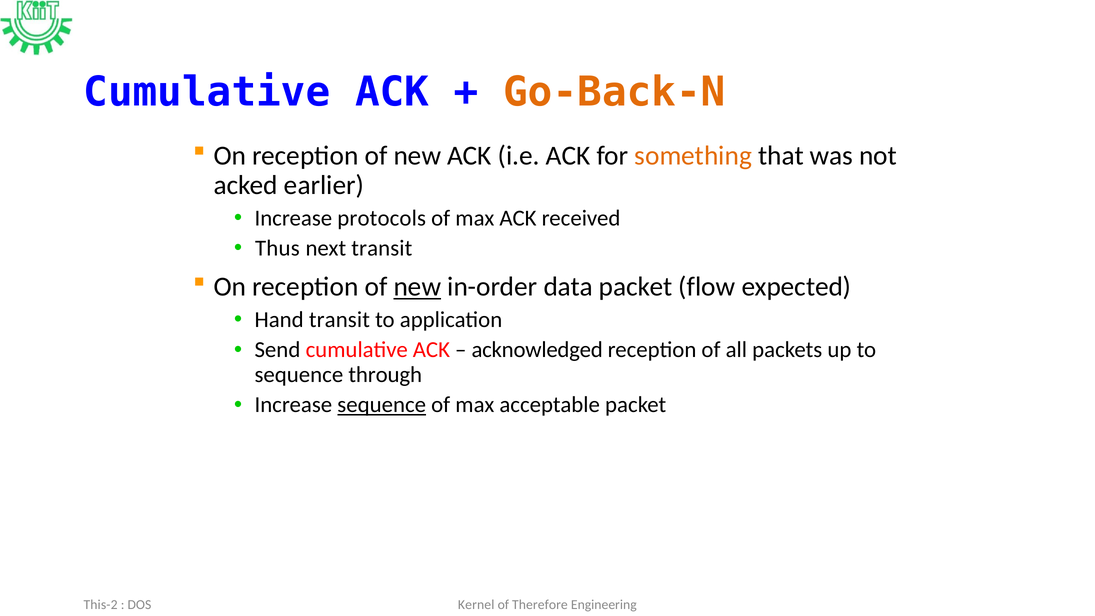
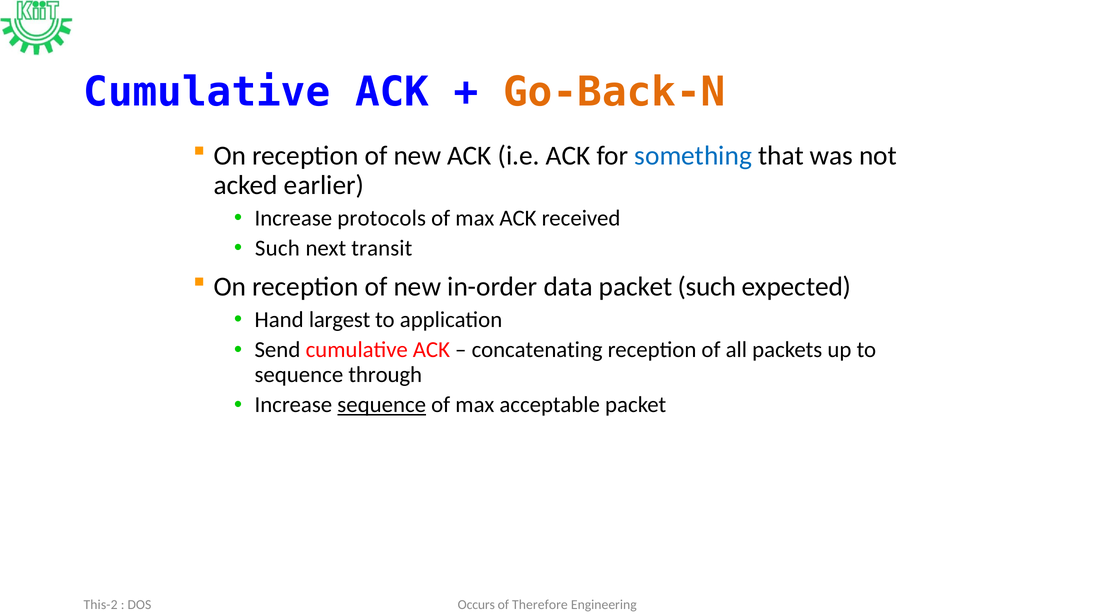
something colour: orange -> blue
Thus at (277, 248): Thus -> Such
new at (417, 287) underline: present -> none
packet flow: flow -> such
Hand transit: transit -> largest
acknowledged: acknowledged -> concatenating
Kernel: Kernel -> Occurs
